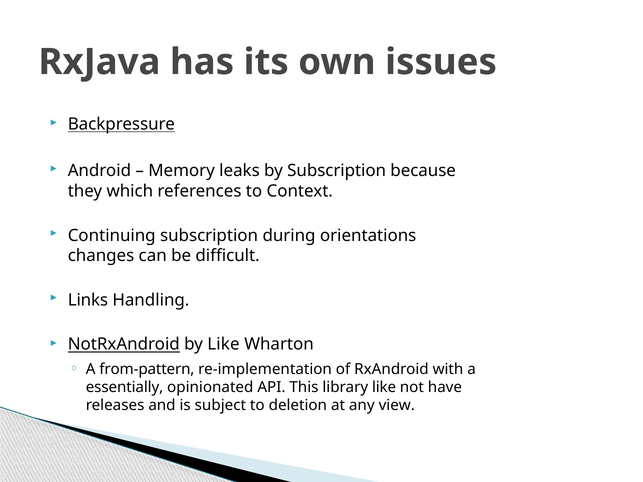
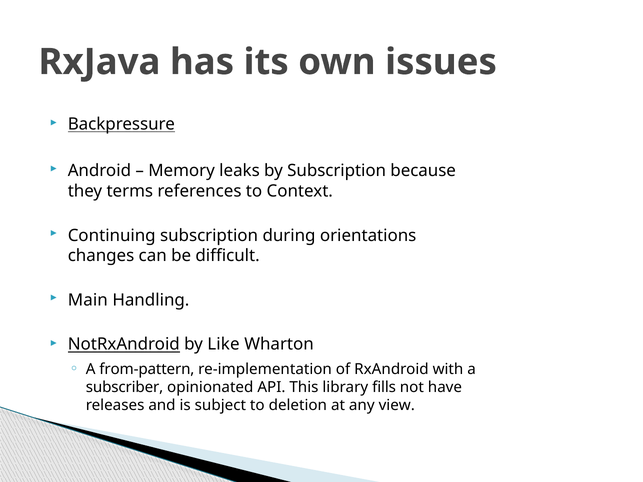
which: which -> terms
Links: Links -> Main
essentially: essentially -> subscriber
library like: like -> fills
